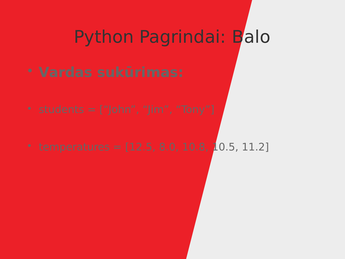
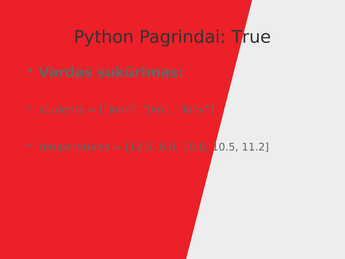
Balo: Balo -> True
